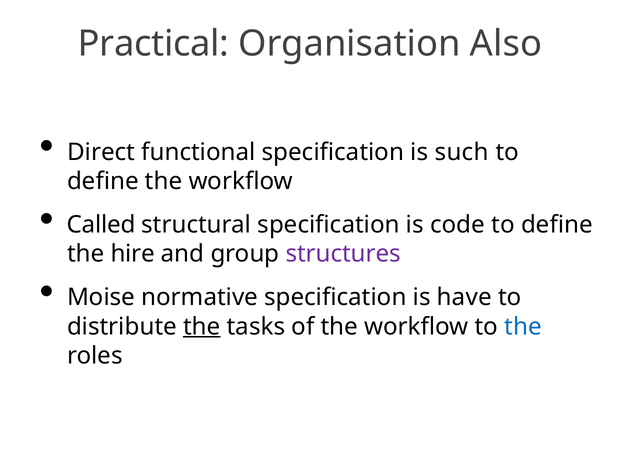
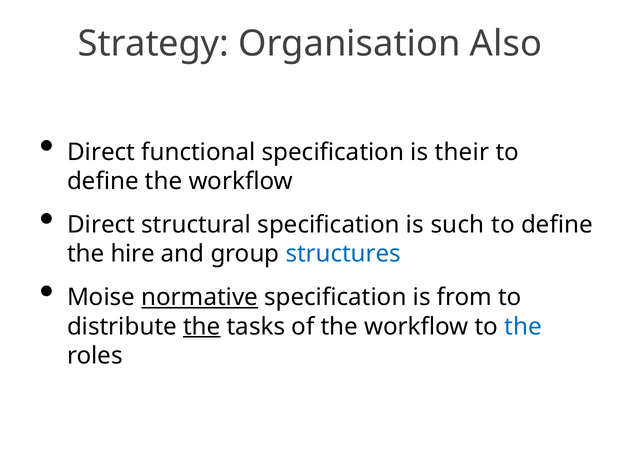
Practical: Practical -> Strategy
such: such -> their
Called at (101, 225): Called -> Direct
code: code -> such
structures colour: purple -> blue
normative underline: none -> present
have: have -> from
